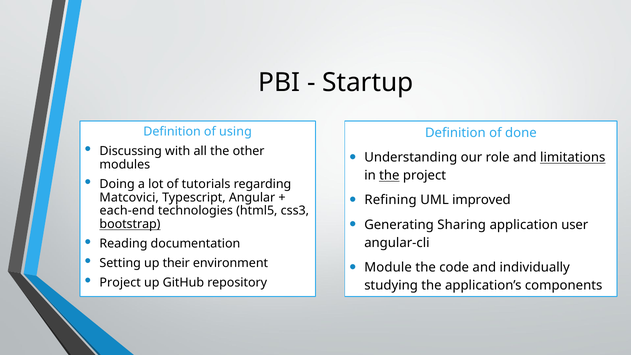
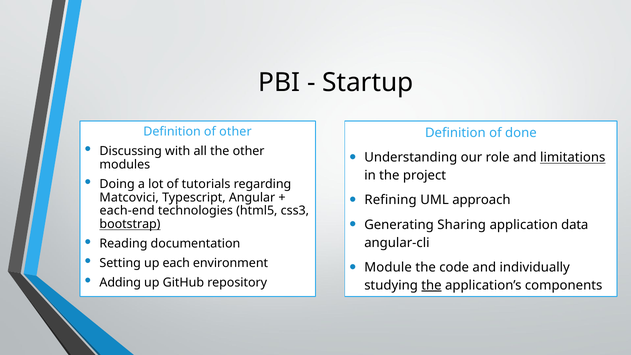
of using: using -> other
the at (389, 176) underline: present -> none
improved: improved -> approach
user: user -> data
their: their -> each
Project at (120, 282): Project -> Adding
the at (431, 285) underline: none -> present
